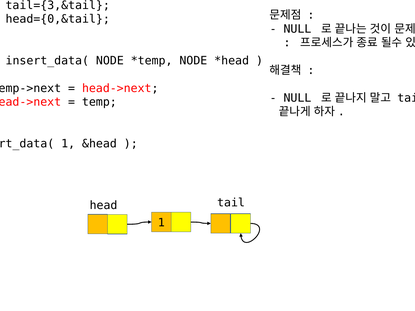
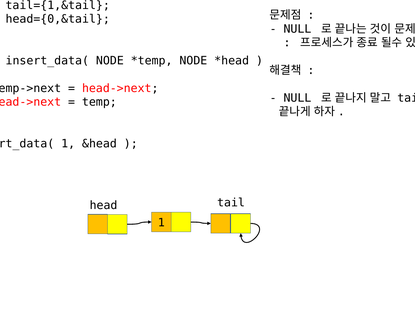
tail={3,&tail: tail={3,&tail -> tail={1,&tail
